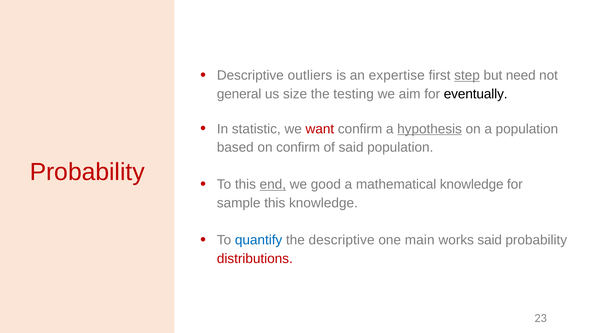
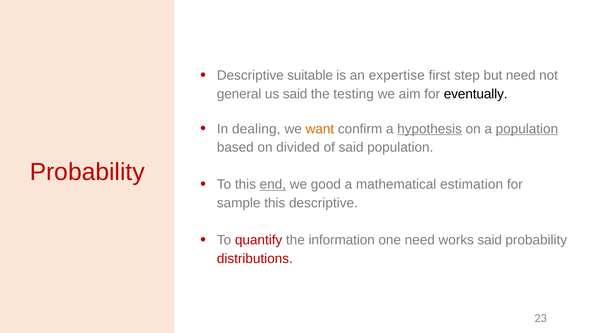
outliers: outliers -> suitable
step underline: present -> none
us size: size -> said
statistic: statistic -> dealing
want colour: red -> orange
population at (527, 129) underline: none -> present
on confirm: confirm -> divided
mathematical knowledge: knowledge -> estimation
this knowledge: knowledge -> descriptive
quantify colour: blue -> red
the descriptive: descriptive -> information
one main: main -> need
